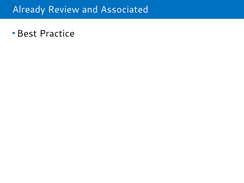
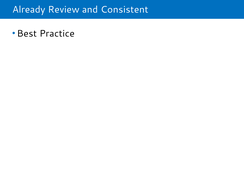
Associated: Associated -> Consistent
